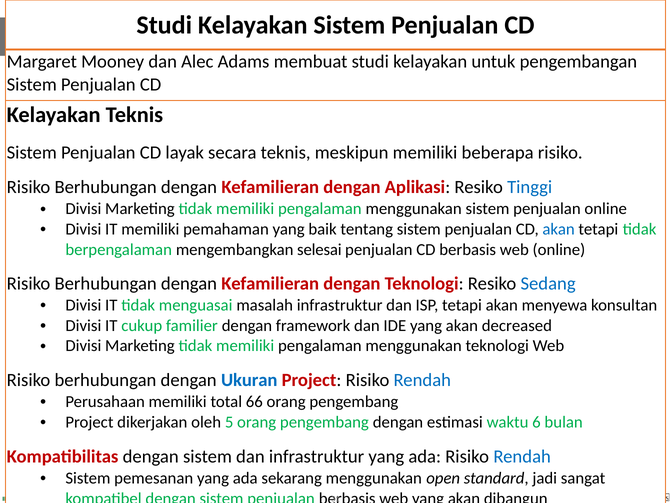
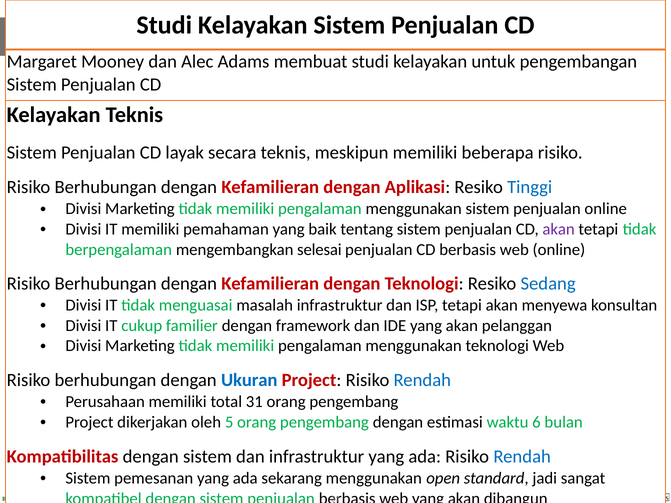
akan at (559, 230) colour: blue -> purple
decreased: decreased -> pelanggan
total 66: 66 -> 31
